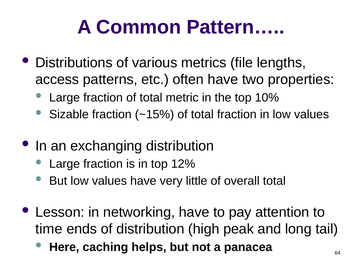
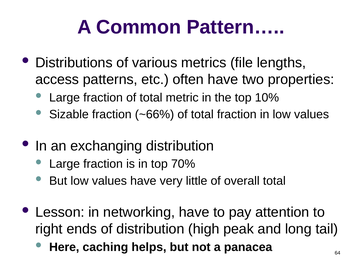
~15%: ~15% -> ~66%
12%: 12% -> 70%
time: time -> right
